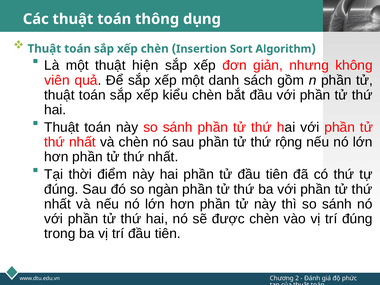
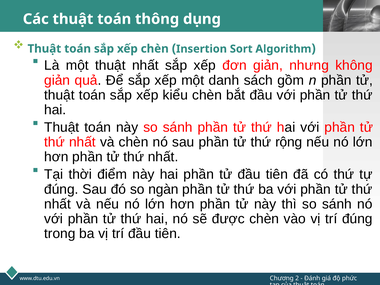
thuật hiện: hiện -> nhất
viên at (57, 80): viên -> giản
